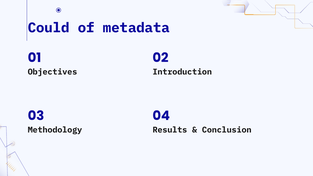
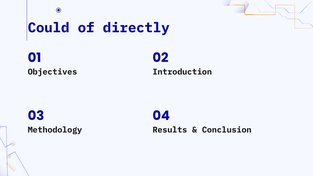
metadata: metadata -> directly
